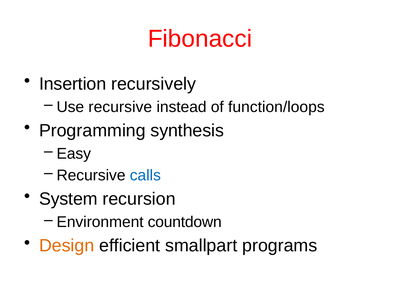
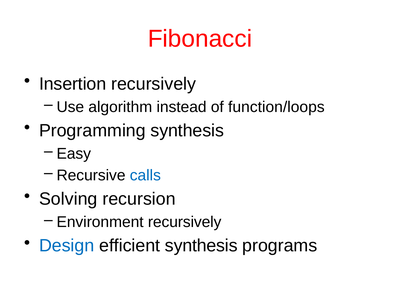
Use recursive: recursive -> algorithm
System: System -> Solving
Environment countdown: countdown -> recursively
Design colour: orange -> blue
efficient smallpart: smallpart -> synthesis
